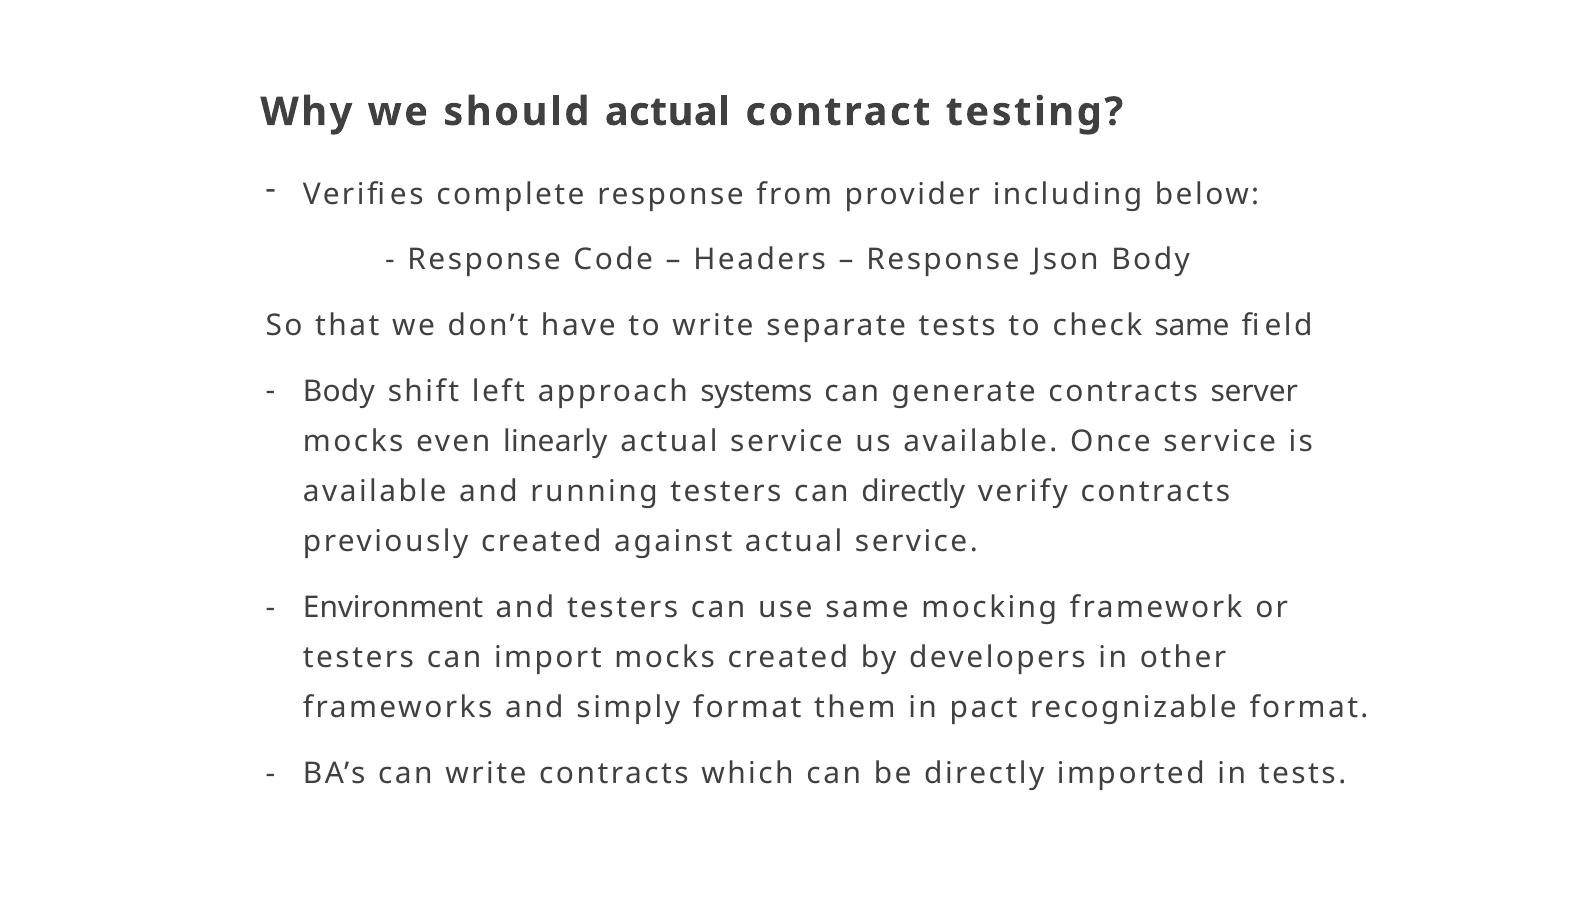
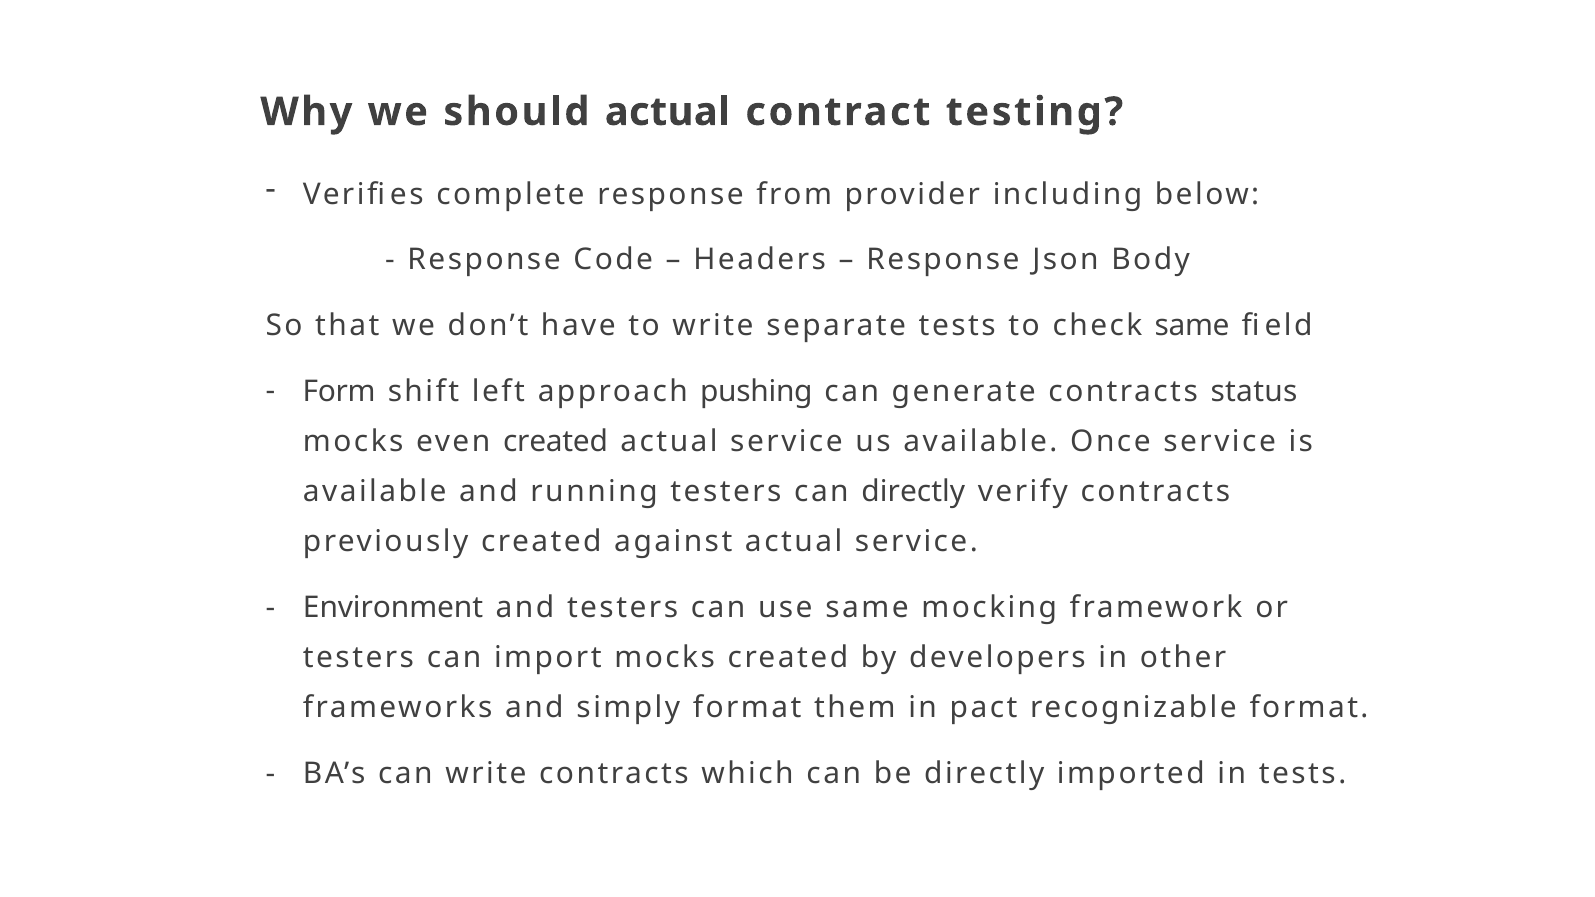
Body at (339, 391): Body -> Form
systems: systems -> pushing
server: server -> status
even linearly: linearly -> created
